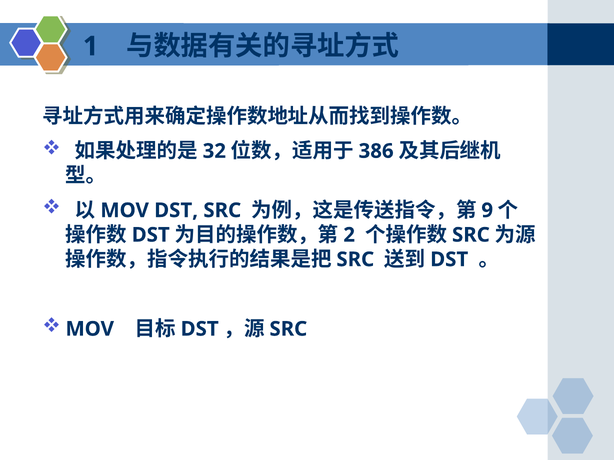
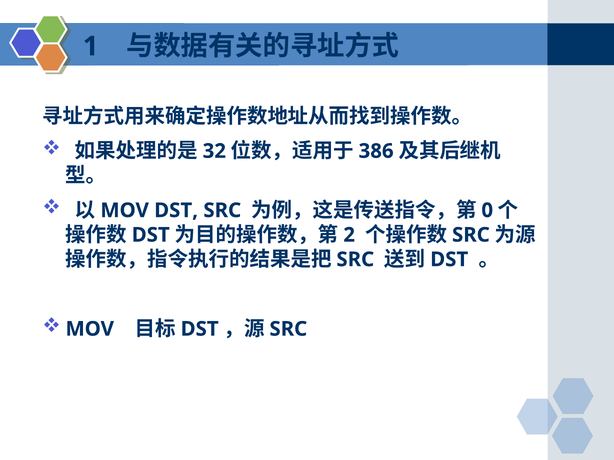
9: 9 -> 0
